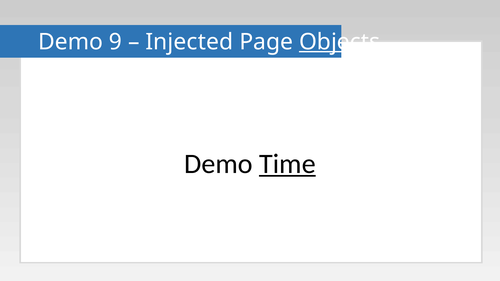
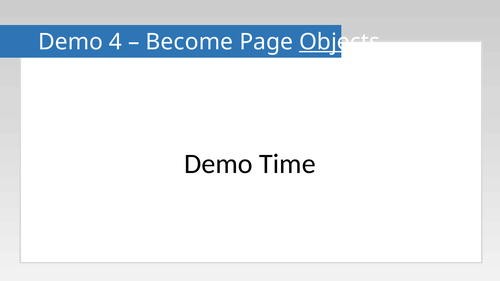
9: 9 -> 4
Injected: Injected -> Become
Time underline: present -> none
